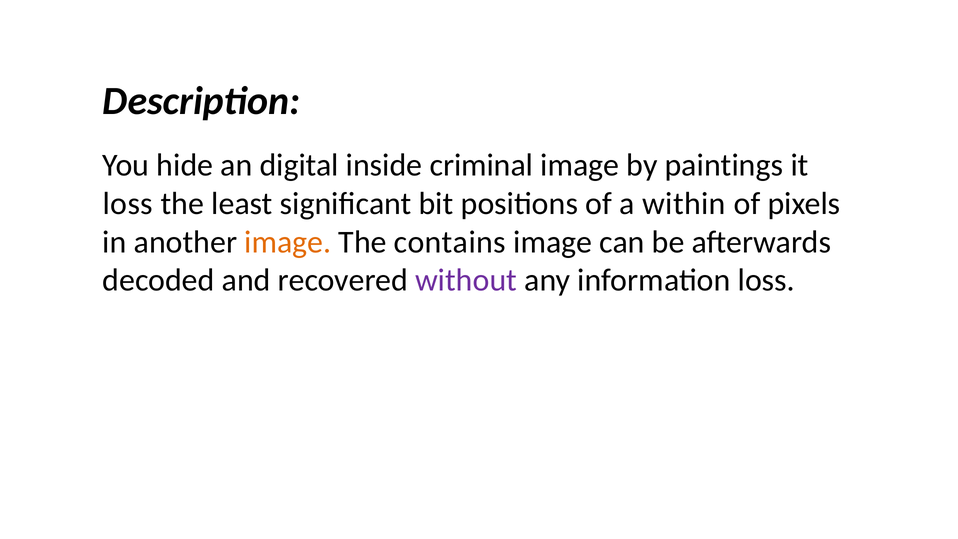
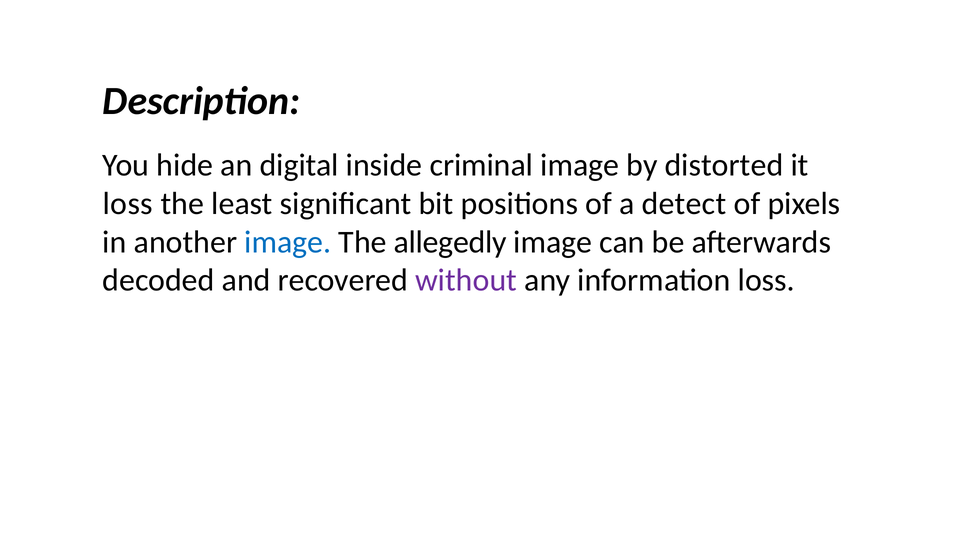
paintings: paintings -> distorted
within: within -> detect
image at (288, 242) colour: orange -> blue
contains: contains -> allegedly
